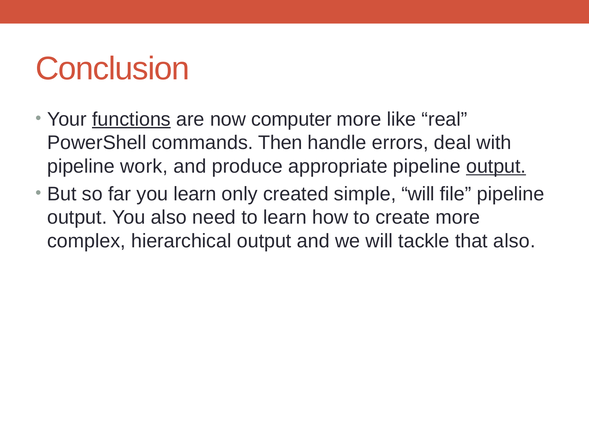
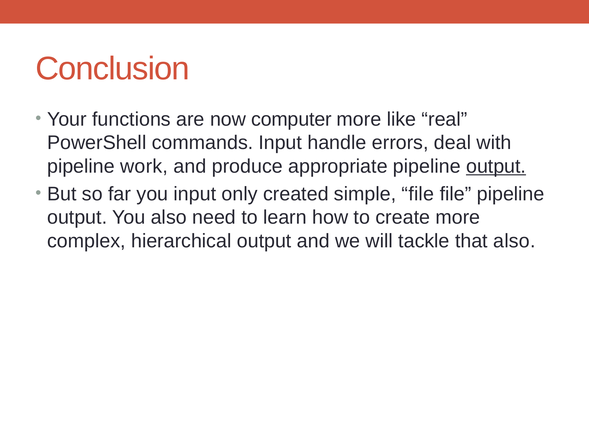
functions underline: present -> none
commands Then: Then -> Input
you learn: learn -> input
simple will: will -> file
